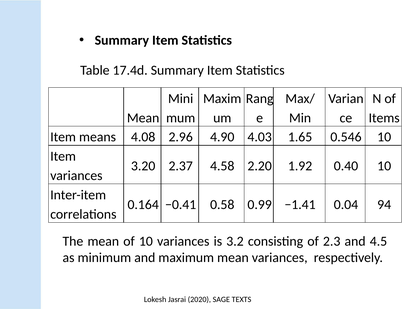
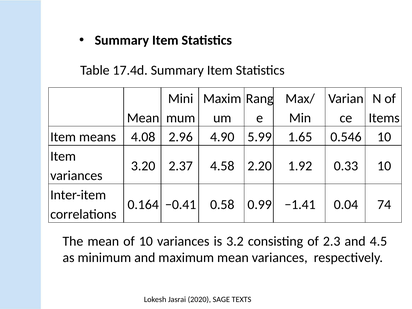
4.03: 4.03 -> 5.99
0.40: 0.40 -> 0.33
94: 94 -> 74
